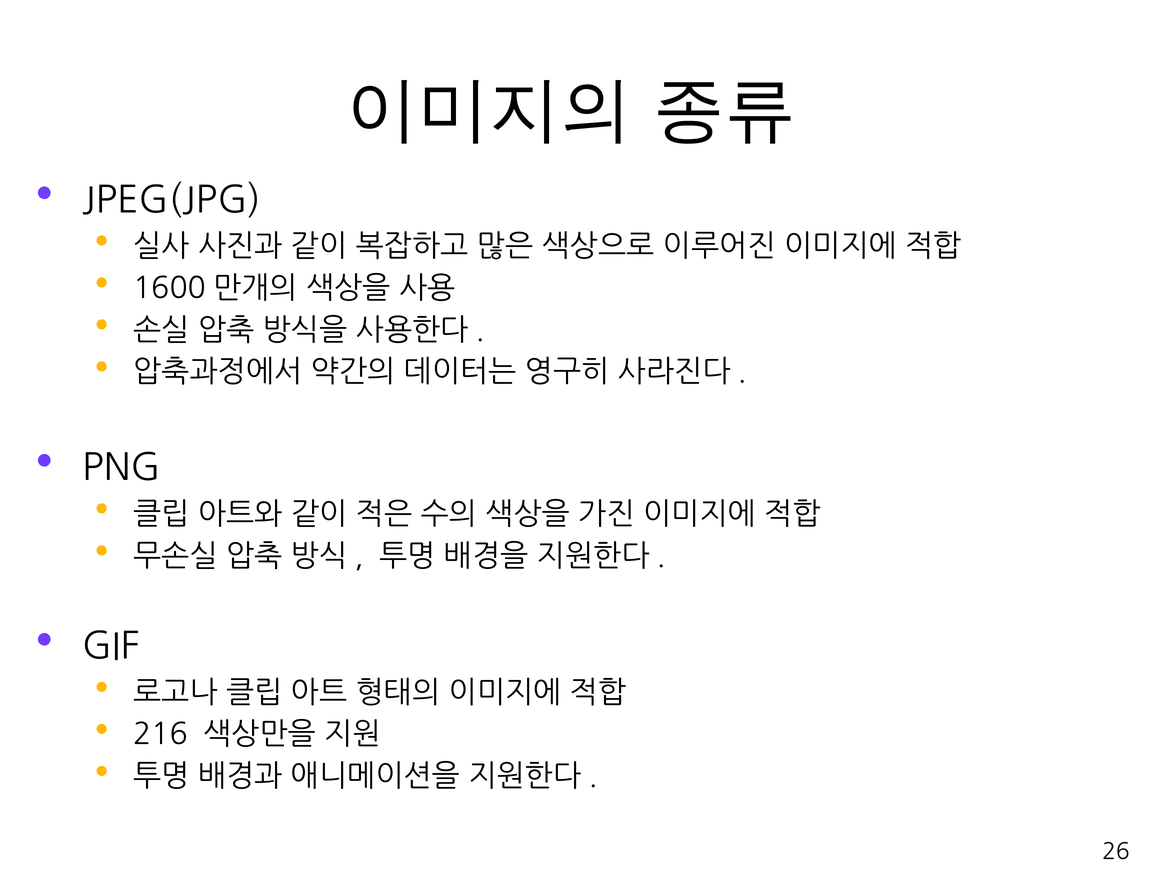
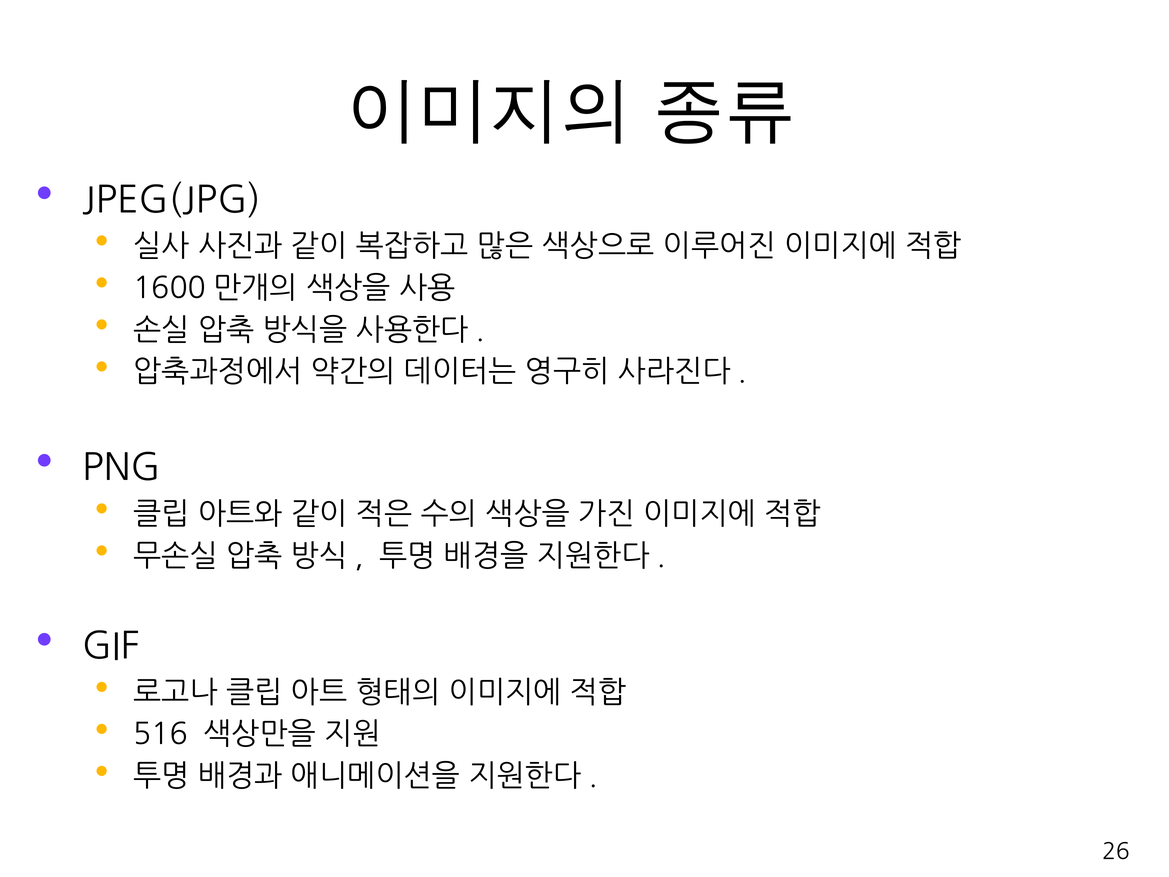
216: 216 -> 516
